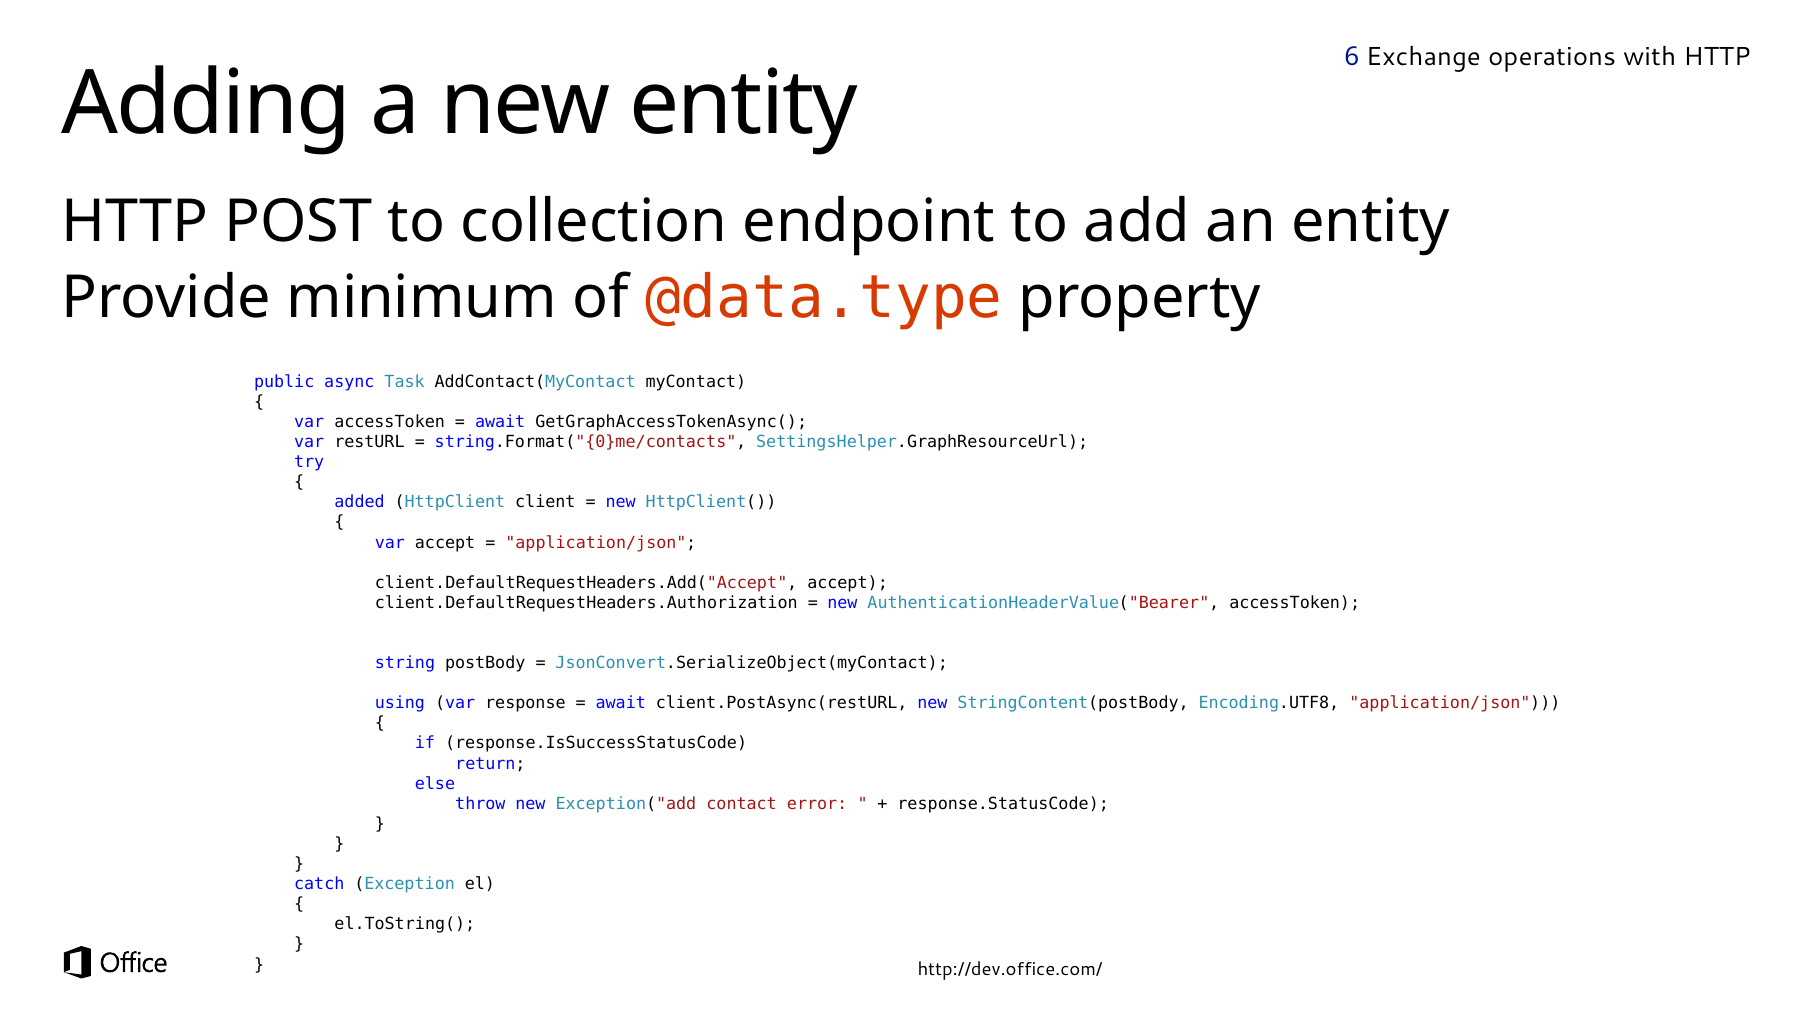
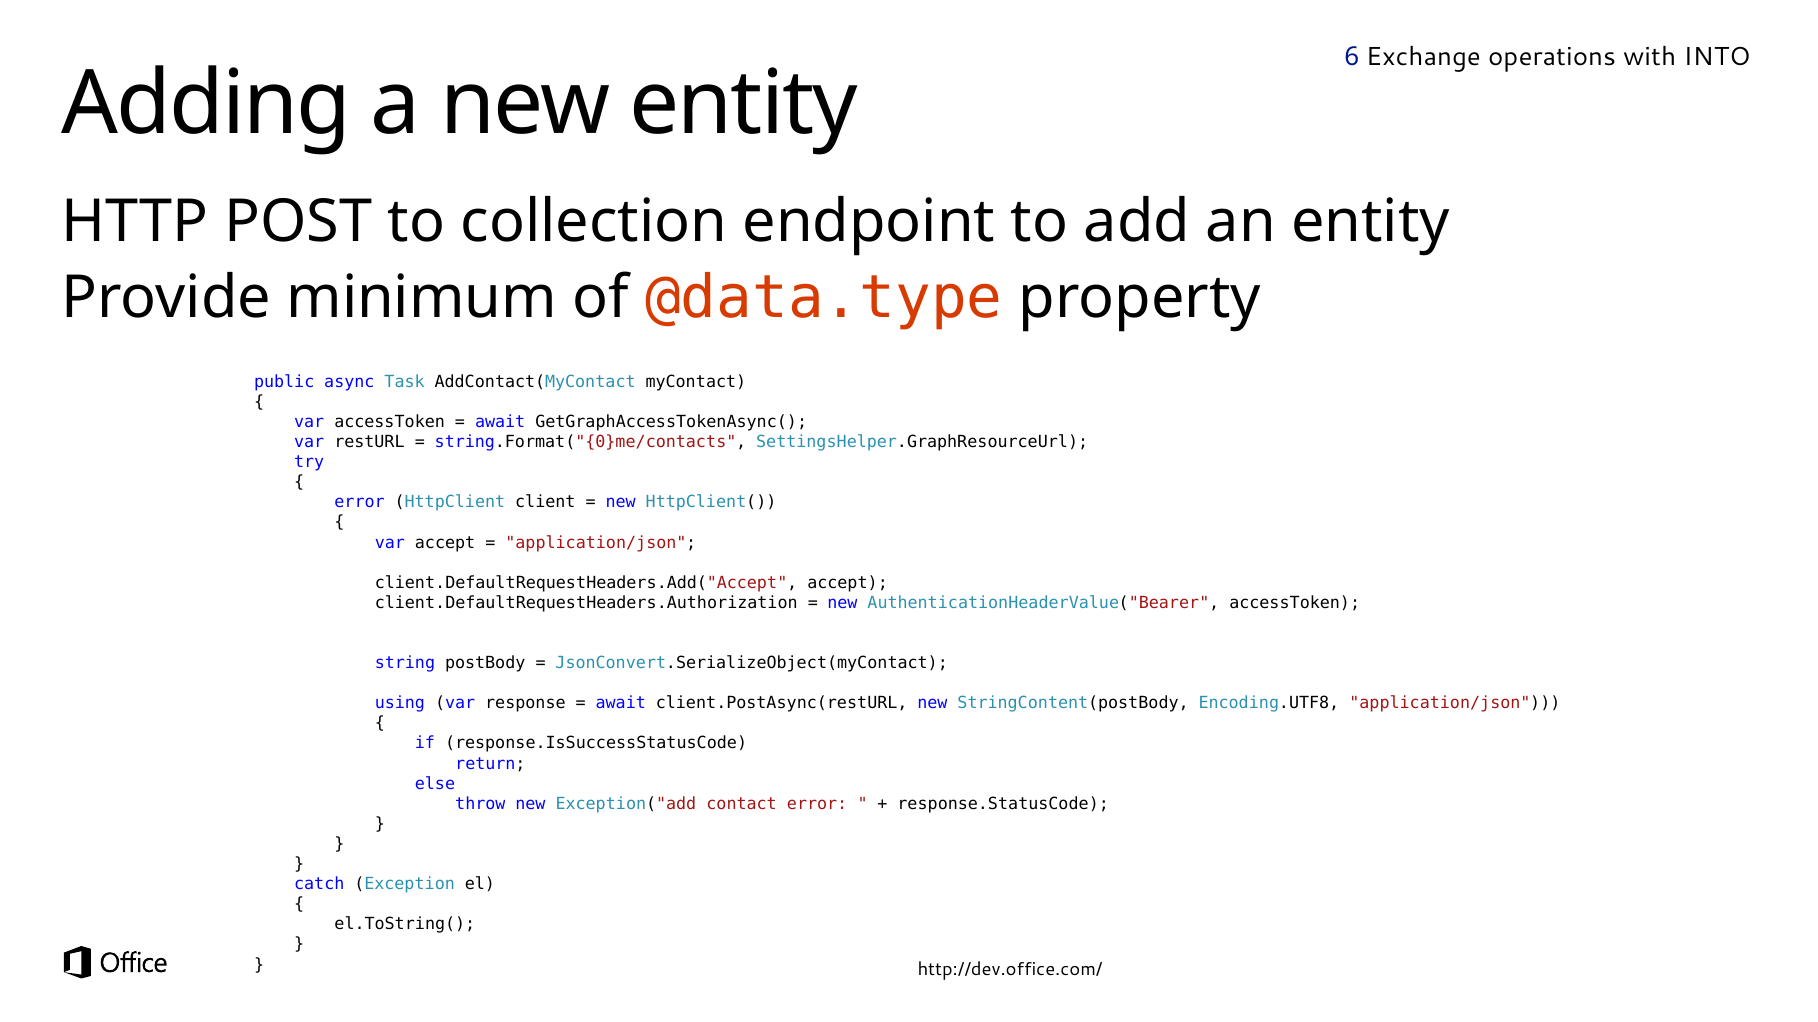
with HTTP: HTTP -> INTO
added at (360, 503): added -> error
